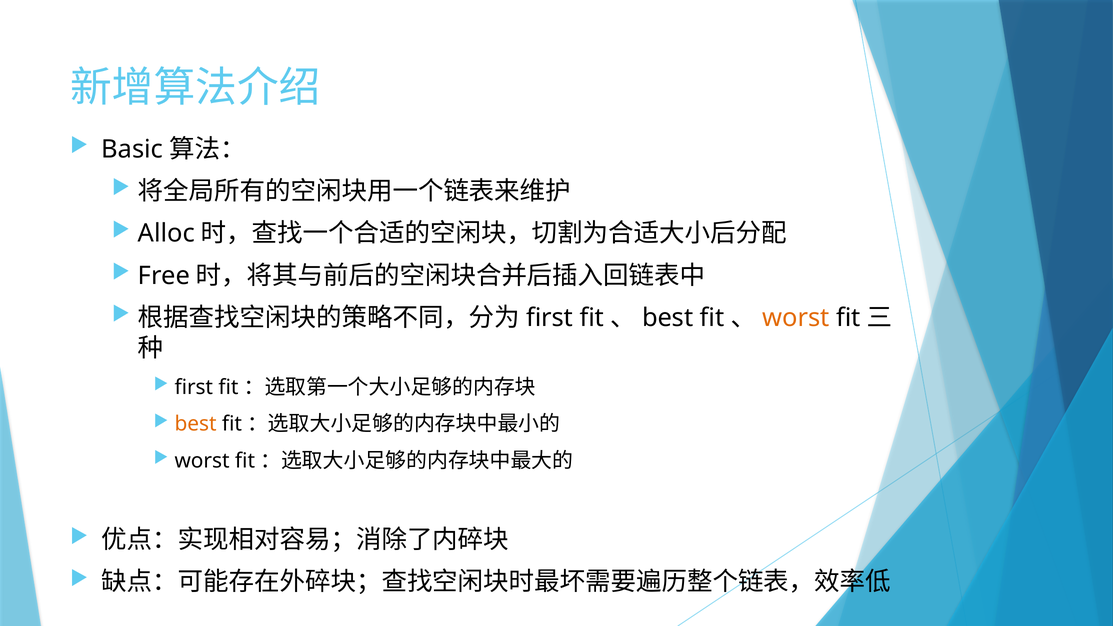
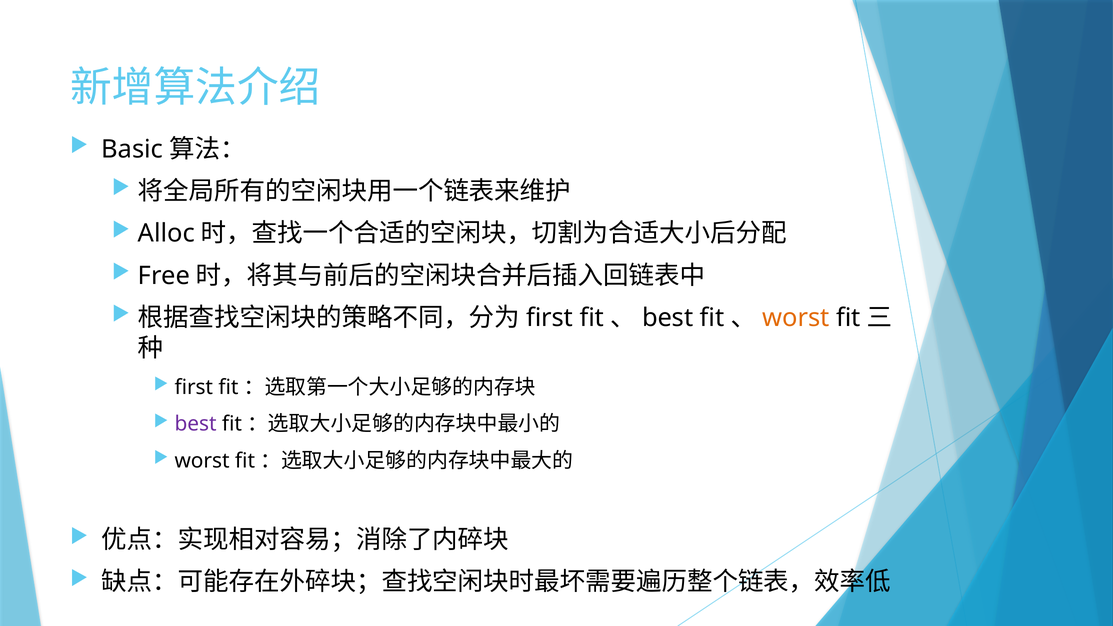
best at (196, 424) colour: orange -> purple
